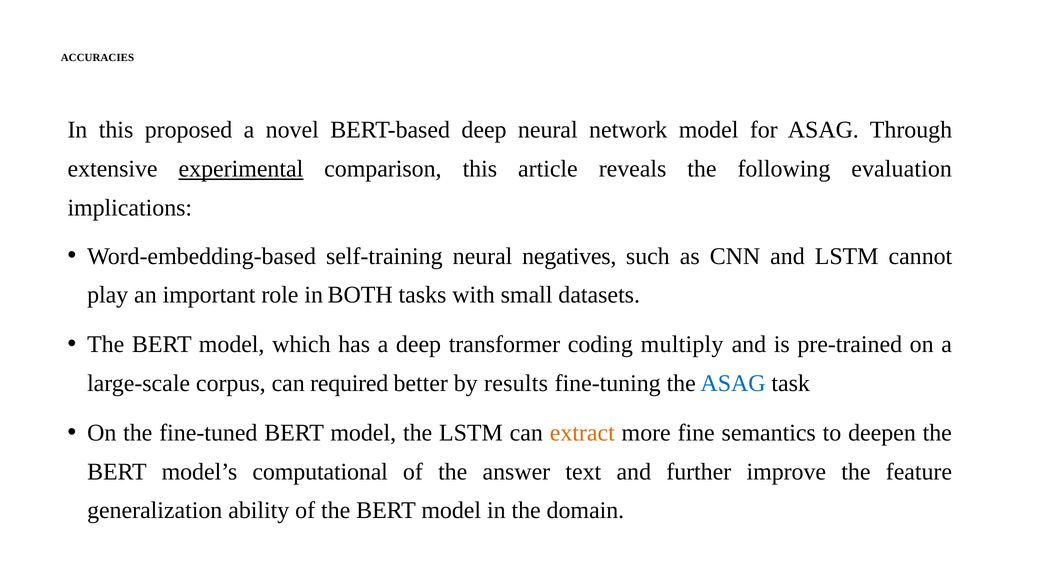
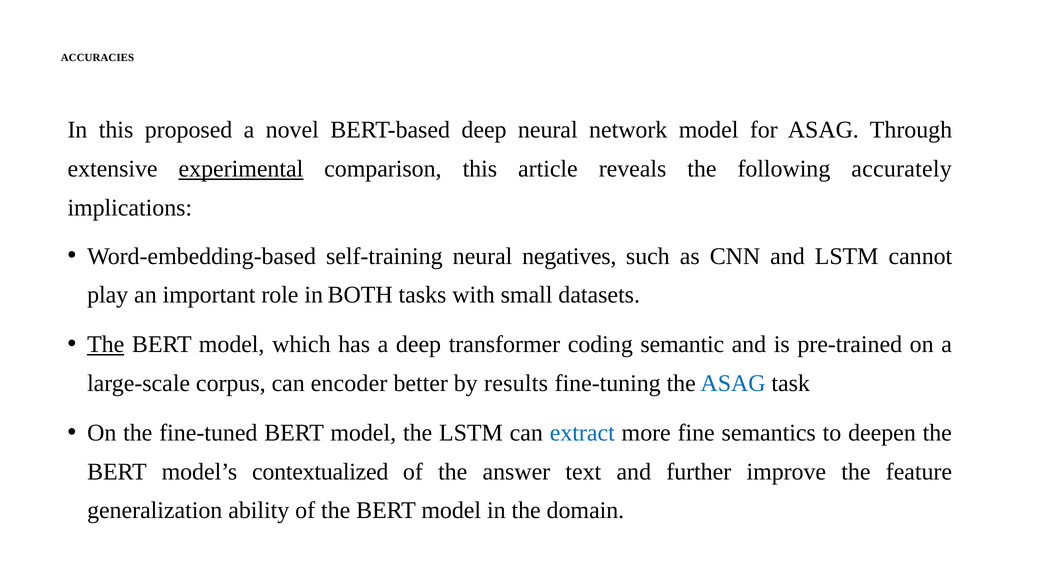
evaluation: evaluation -> accurately
The at (106, 344) underline: none -> present
multiply: multiply -> semantic
required: required -> encoder
extract colour: orange -> blue
computational: computational -> contextualized
